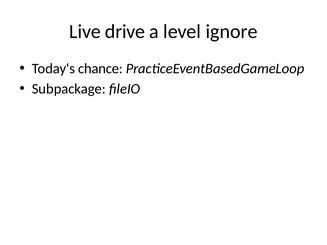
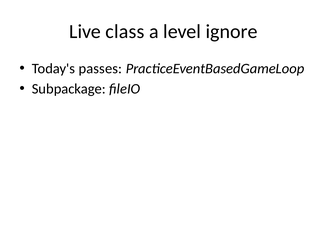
drive: drive -> class
chance: chance -> passes
